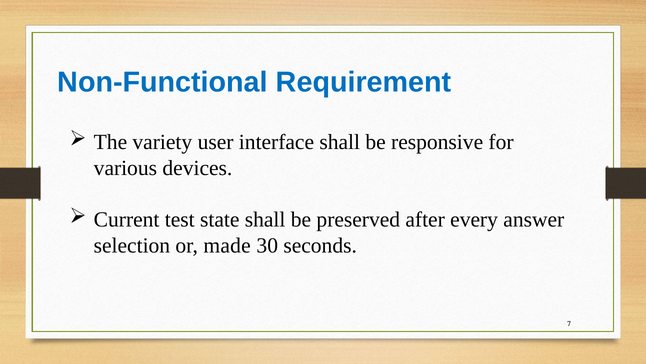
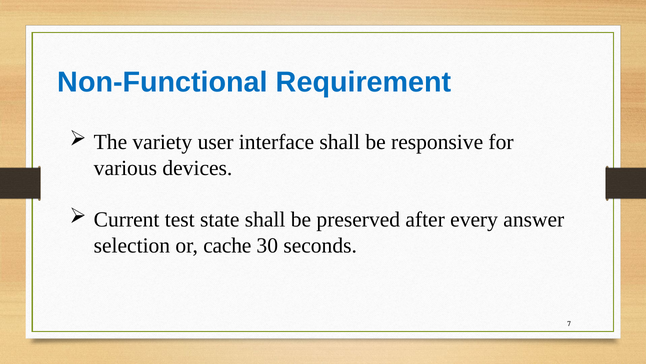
made: made -> cache
